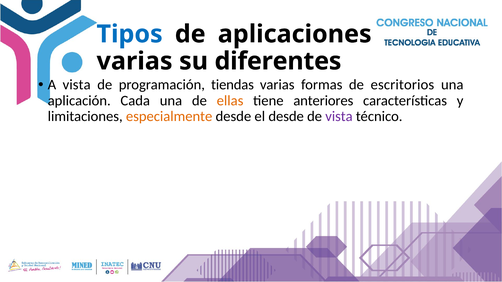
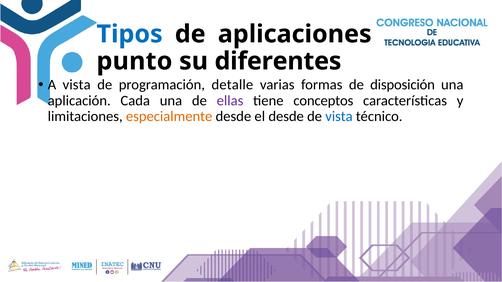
varias at (135, 61): varias -> punto
tiendas: tiendas -> detalle
escritorios: escritorios -> disposición
ellas colour: orange -> purple
anteriores: anteriores -> conceptos
vista at (339, 117) colour: purple -> blue
